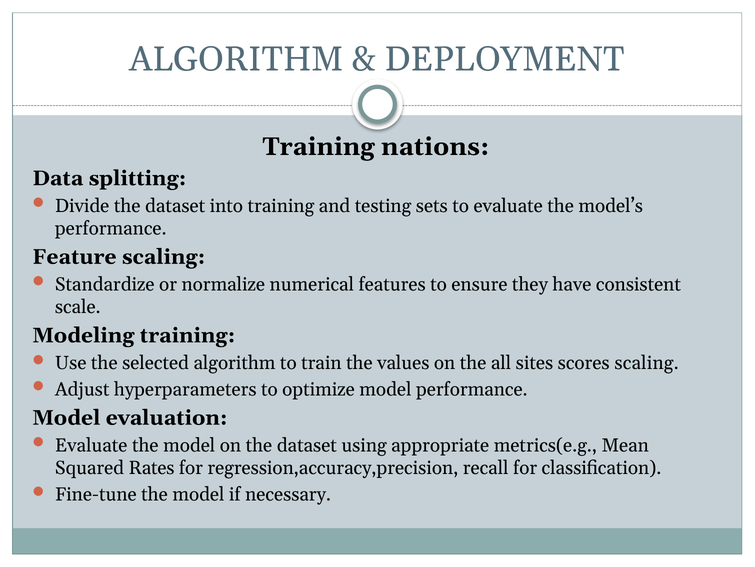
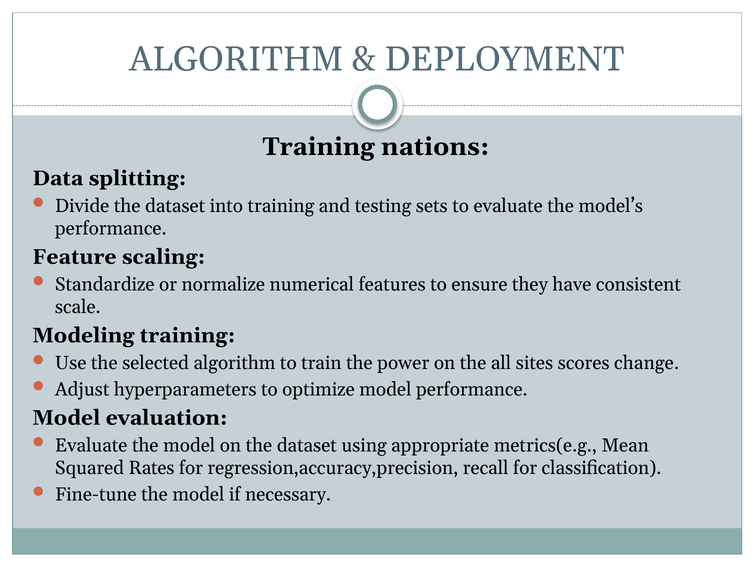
values: values -> power
scores scaling: scaling -> change
